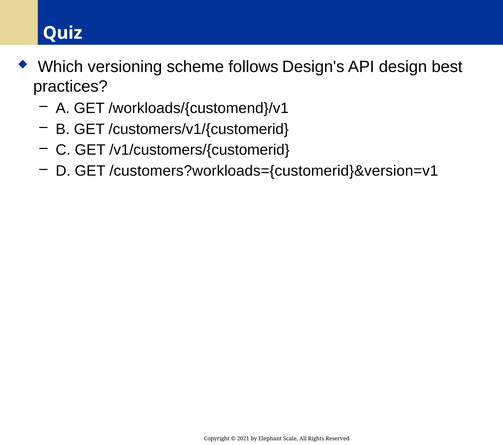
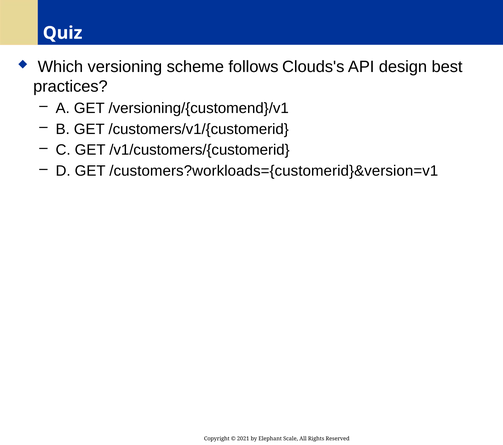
Design's: Design's -> Clouds's
/workloads/{customend}/v1: /workloads/{customend}/v1 -> /versioning/{customend}/v1
